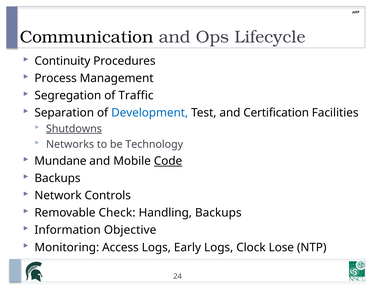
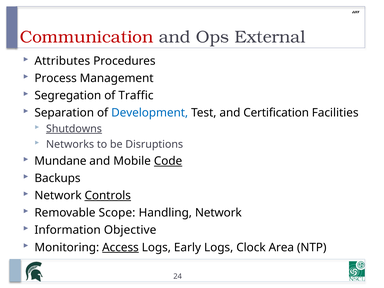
Communication colour: black -> red
Lifecycle: Lifecycle -> External
Continuity: Continuity -> Attributes
Technology: Technology -> Disruptions
Controls underline: none -> present
Check: Check -> Scope
Handling Backups: Backups -> Network
Access underline: none -> present
Lose: Lose -> Area
